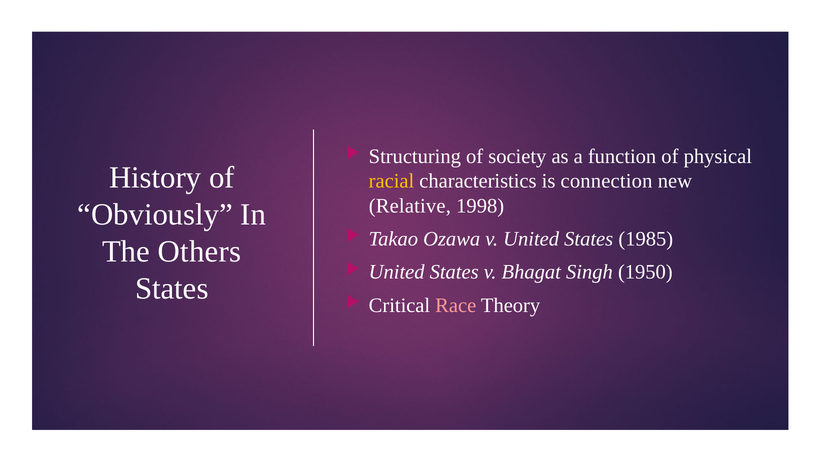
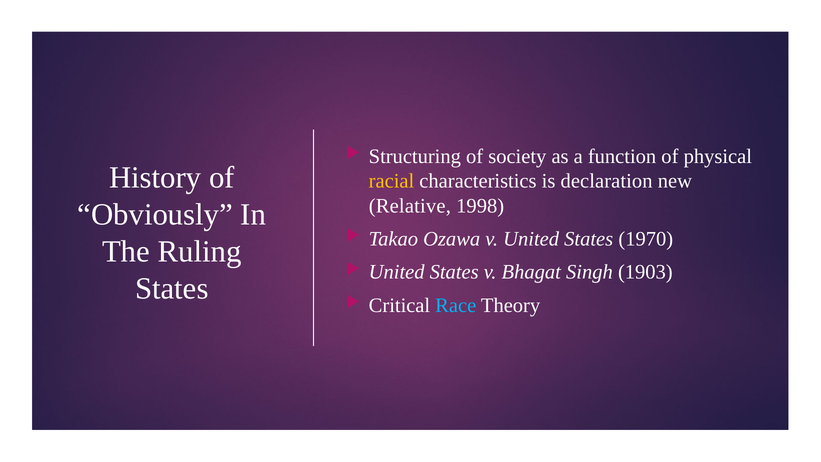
connection: connection -> declaration
1985: 1985 -> 1970
Others: Others -> Ruling
1950: 1950 -> 1903
Race colour: pink -> light blue
